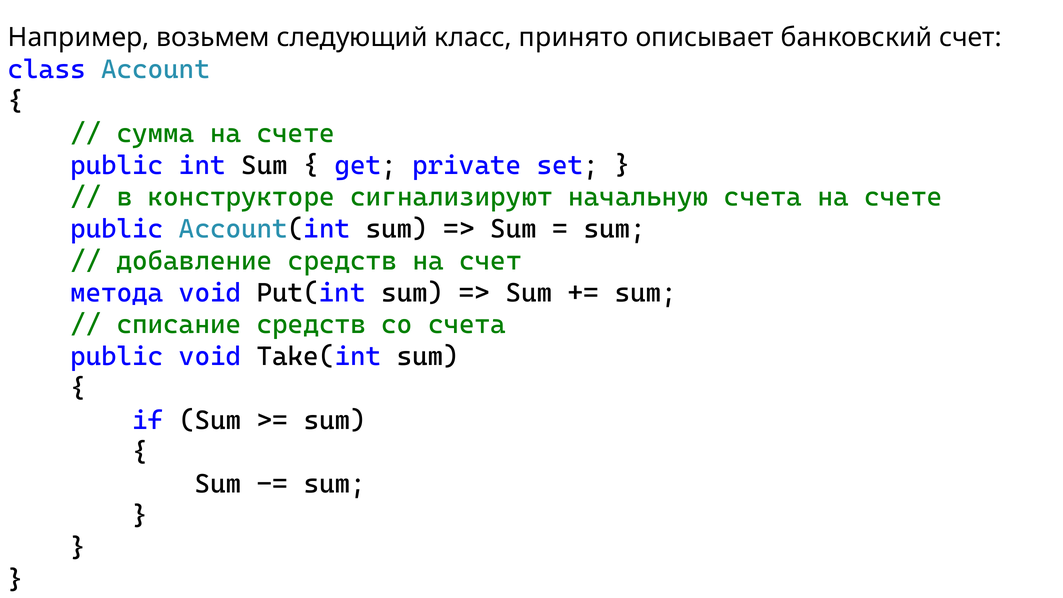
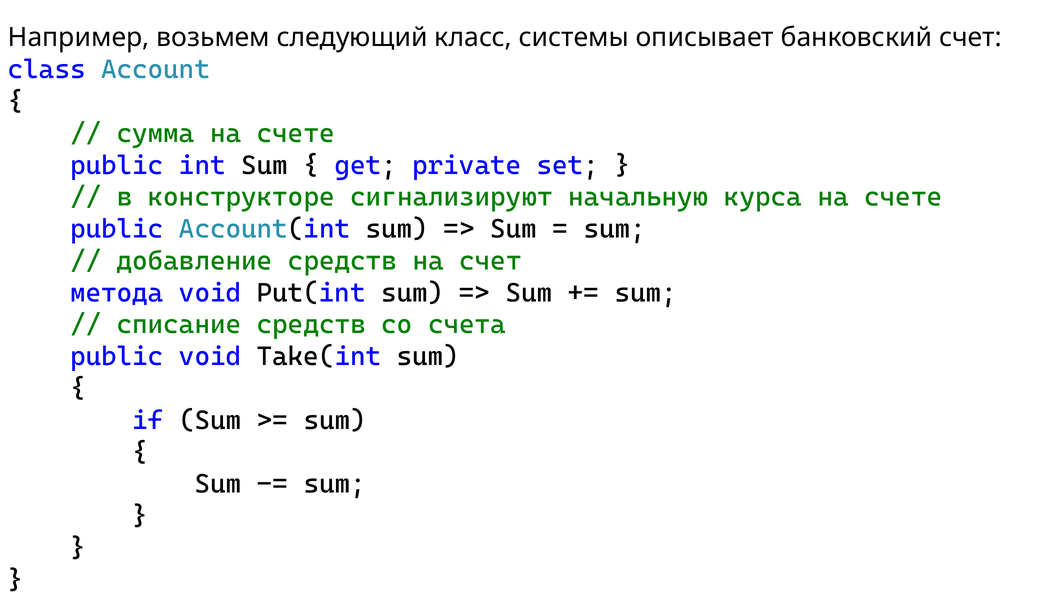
принято: принято -> системы
начальную счета: счета -> курса
